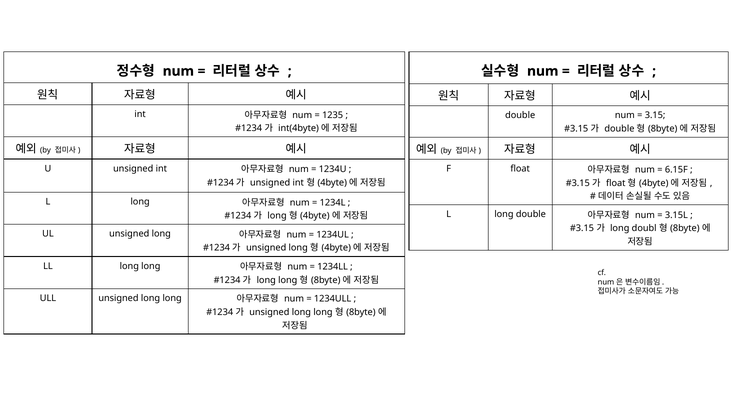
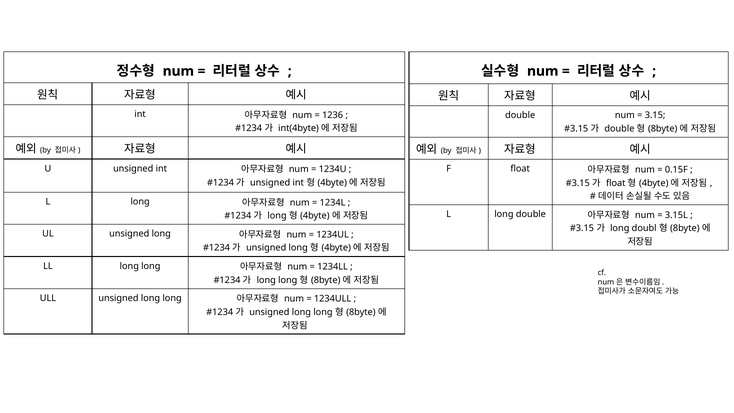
1235: 1235 -> 1236
6.15F: 6.15F -> 0.15F
